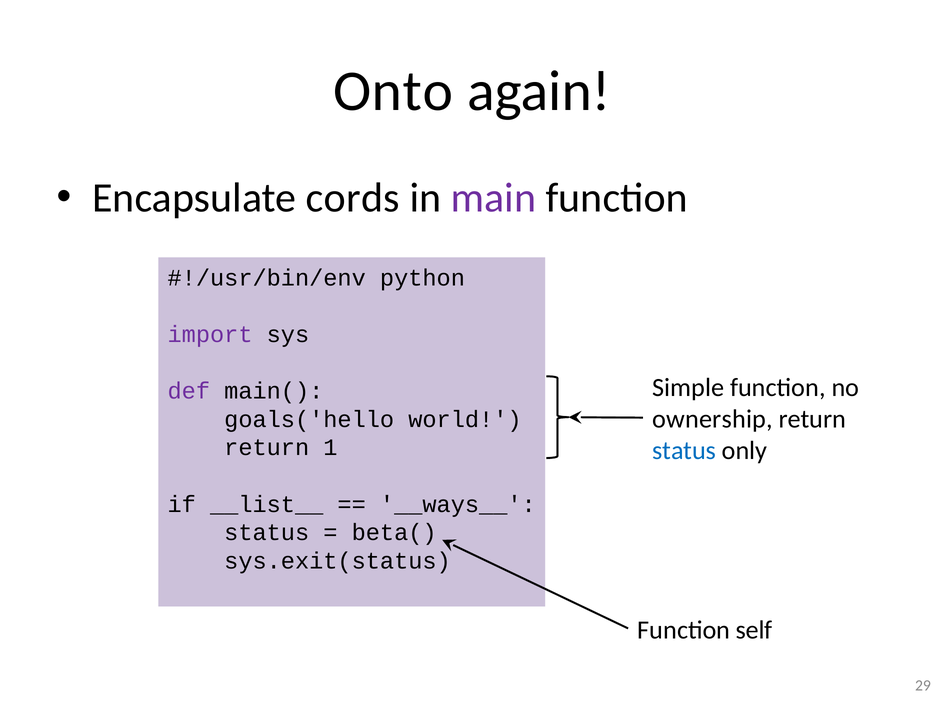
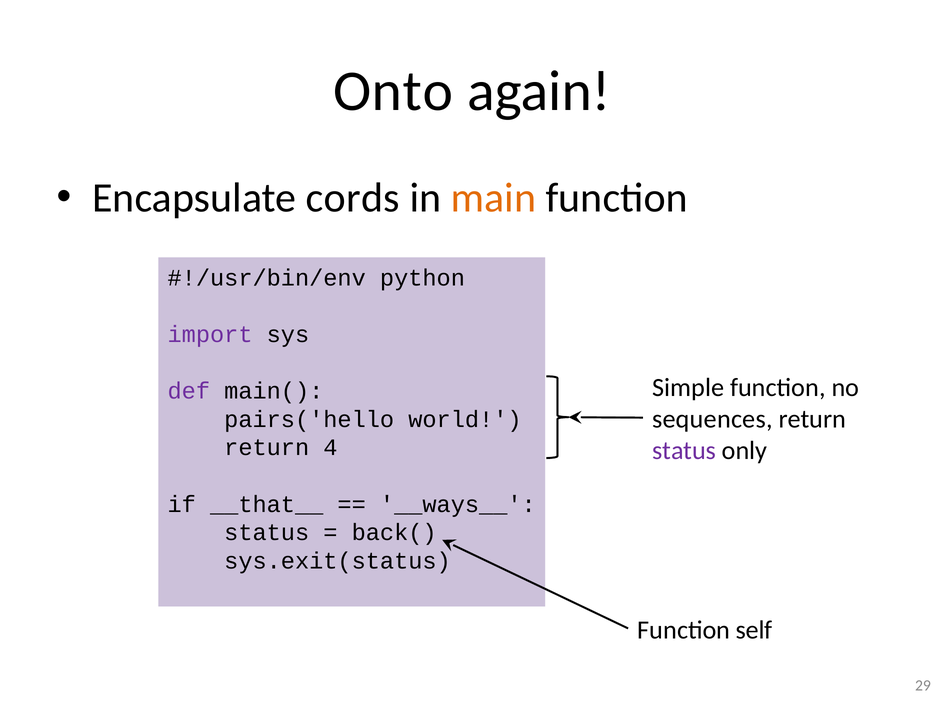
main colour: purple -> orange
ownership: ownership -> sequences
goals('hello: goals('hello -> pairs('hello
1: 1 -> 4
status at (684, 450) colour: blue -> purple
__list__: __list__ -> __that__
beta(: beta( -> back(
